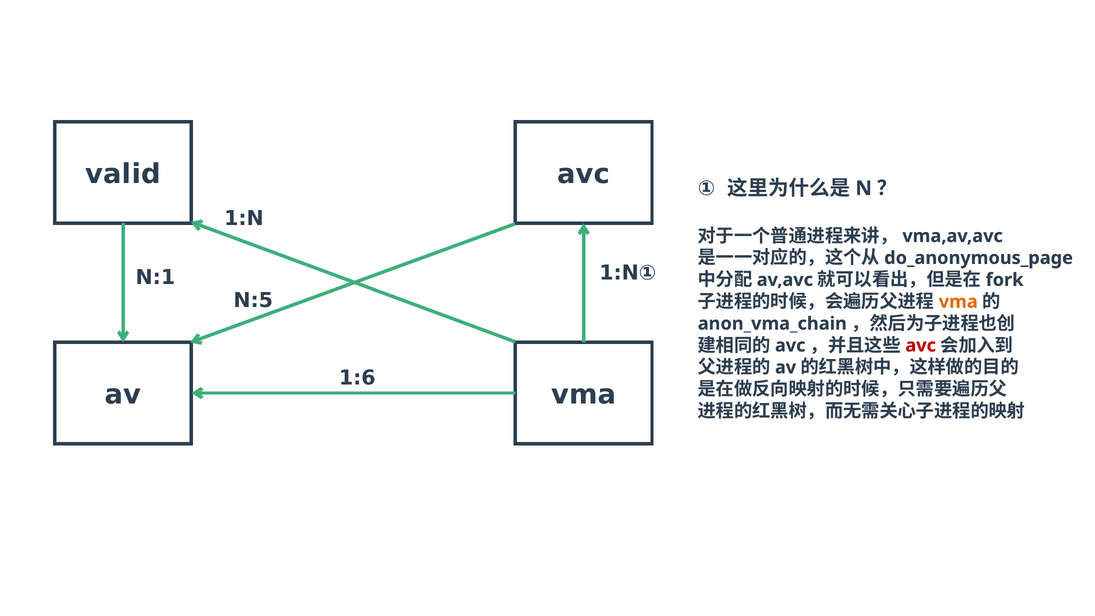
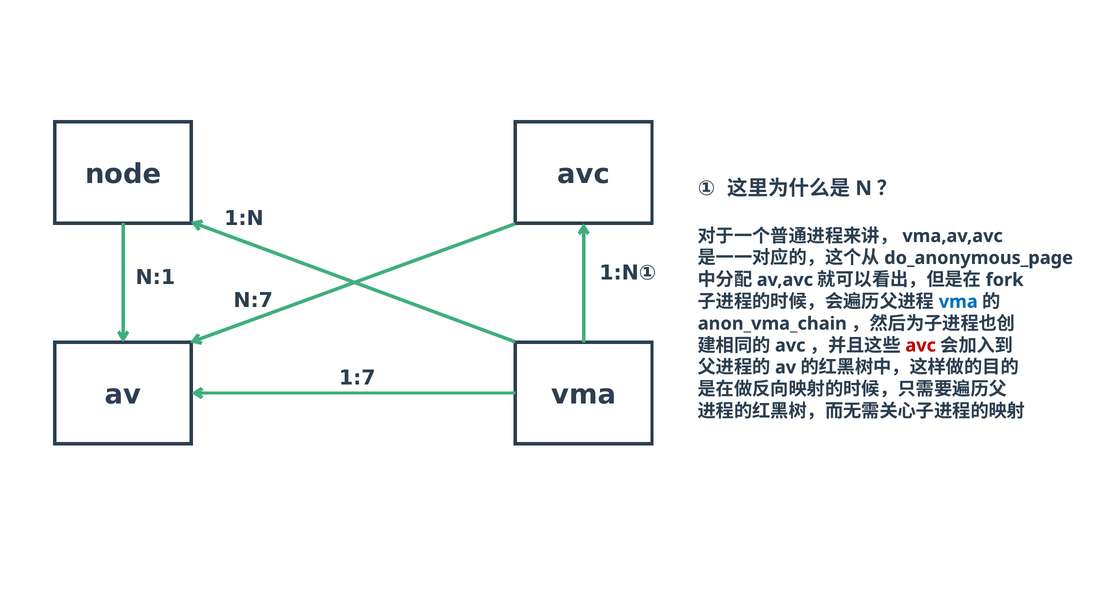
valid: valid -> node
N:5: N:5 -> N:7
vma at (958, 302) colour: orange -> blue
1:6: 1:6 -> 1:7
